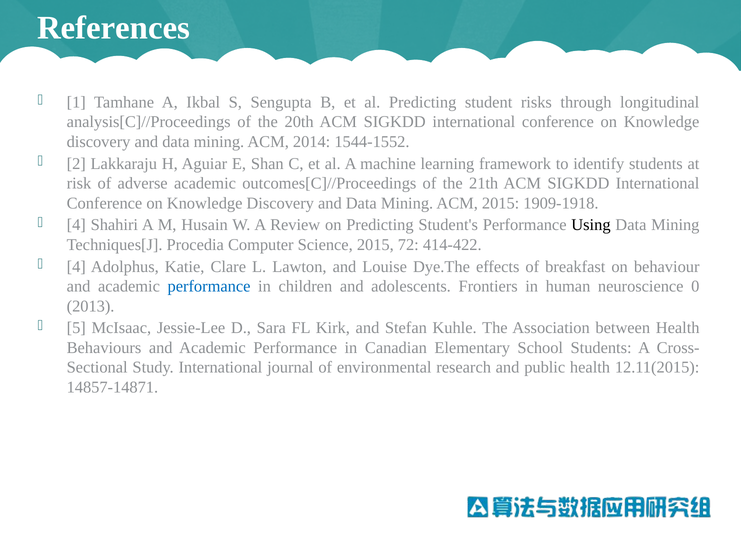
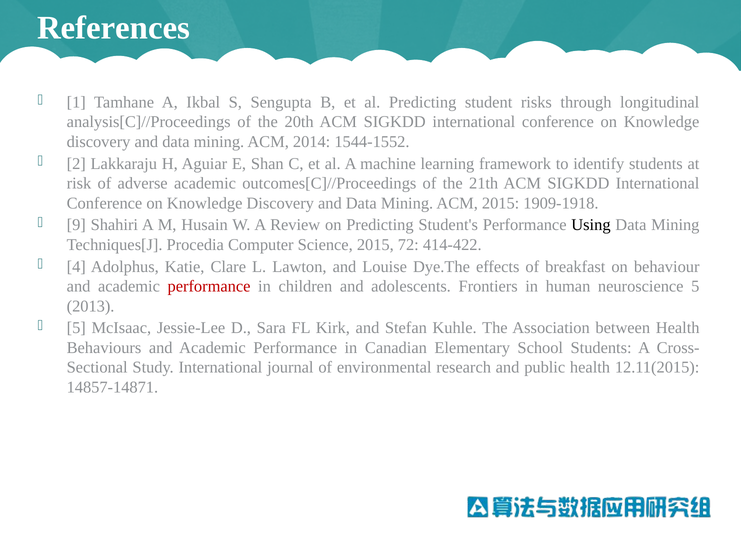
4 at (76, 225): 4 -> 9
performance at (209, 286) colour: blue -> red
neuroscience 0: 0 -> 5
